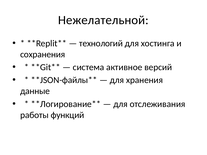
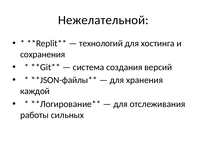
активное: активное -> создания
данные: данные -> каждой
функций: функций -> сильных
